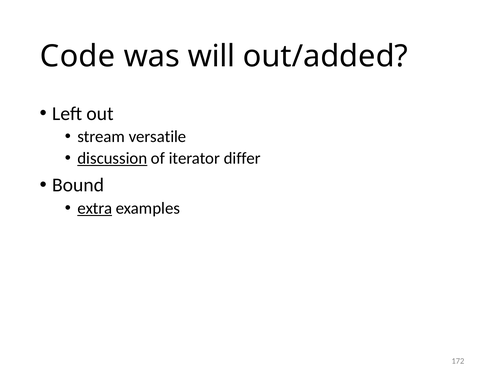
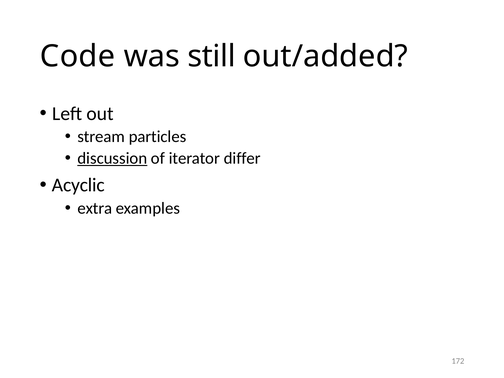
will: will -> still
versatile: versatile -> particles
Bound: Bound -> Acyclic
extra underline: present -> none
